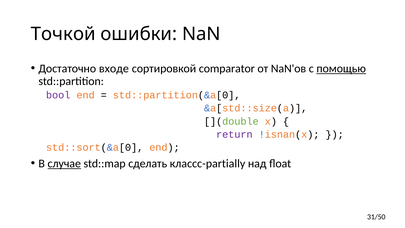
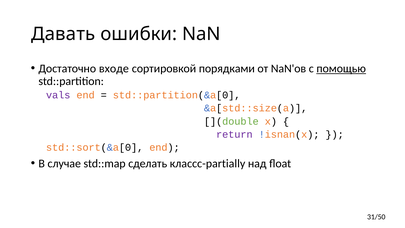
Точкой: Точкой -> Давать
comparator: comparator -> порядками
bool: bool -> vals
случае underline: present -> none
